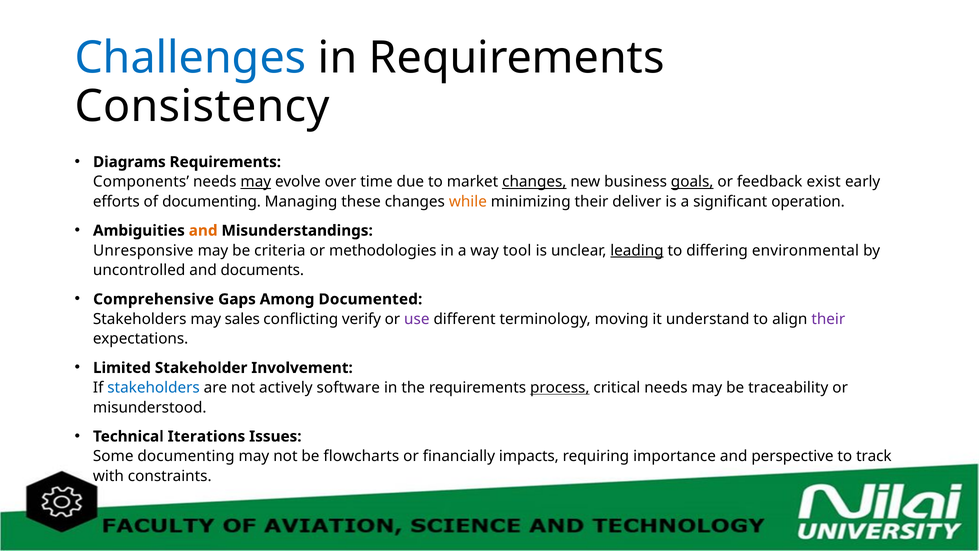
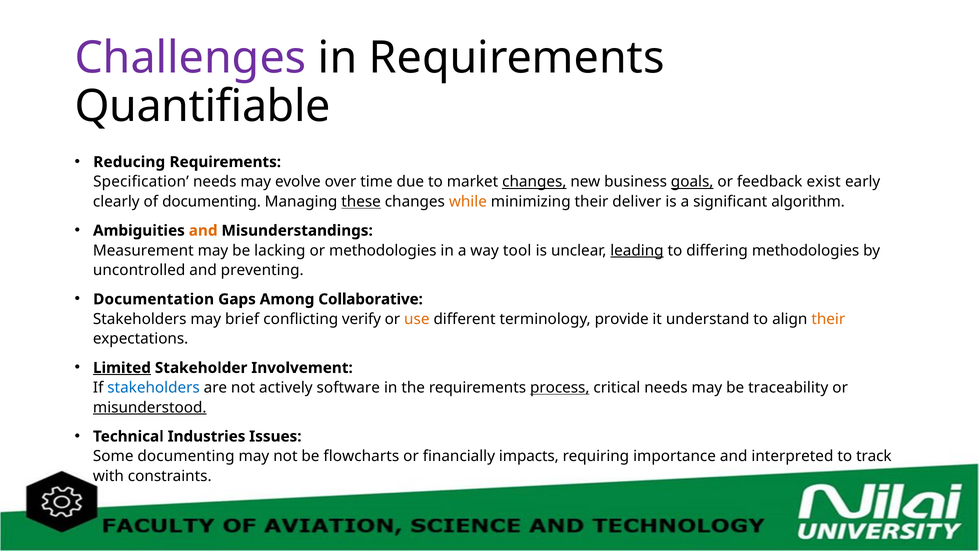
Challenges colour: blue -> purple
Consistency: Consistency -> Quantifiable
Diagrams: Diagrams -> Reducing
Components: Components -> Specification
may at (256, 182) underline: present -> none
efforts: efforts -> clearly
these underline: none -> present
operation: operation -> algorithm
Unresponsive: Unresponsive -> Measurement
criteria: criteria -> lacking
differing environmental: environmental -> methodologies
documents: documents -> preventing
Comprehensive: Comprehensive -> Documentation
Documented: Documented -> Collaborative
sales: sales -> brief
use colour: purple -> orange
moving: moving -> provide
their at (828, 319) colour: purple -> orange
Limited underline: none -> present
misunderstood underline: none -> present
Iterations: Iterations -> Industries
perspective: perspective -> interpreted
